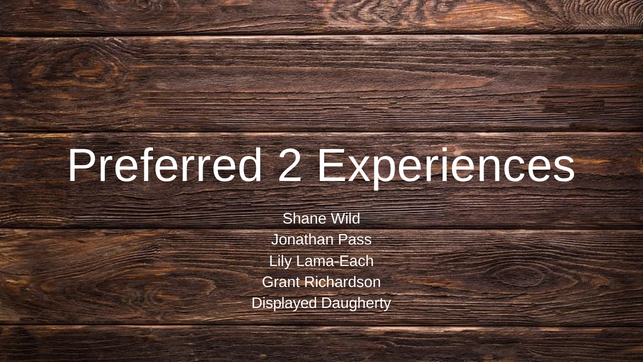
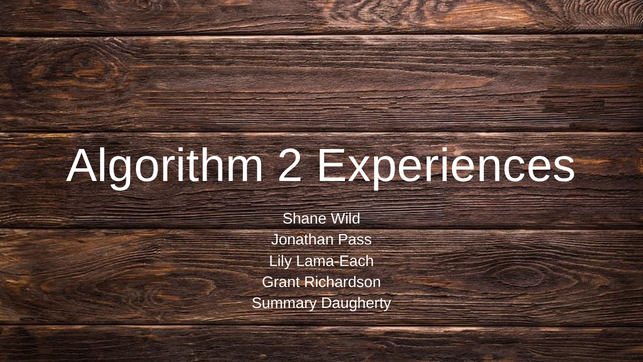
Preferred: Preferred -> Algorithm
Displayed: Displayed -> Summary
